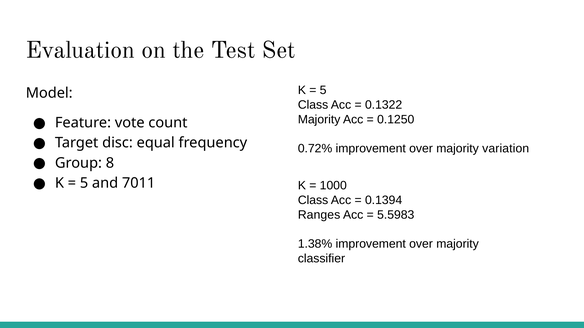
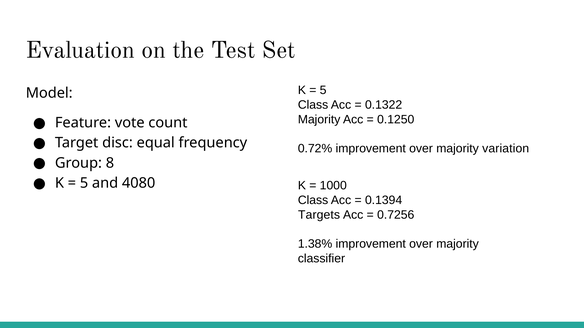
7011: 7011 -> 4080
Ranges: Ranges -> Targets
5.5983: 5.5983 -> 0.7256
